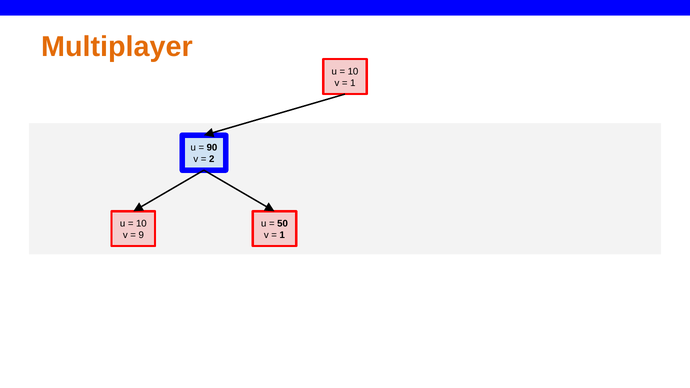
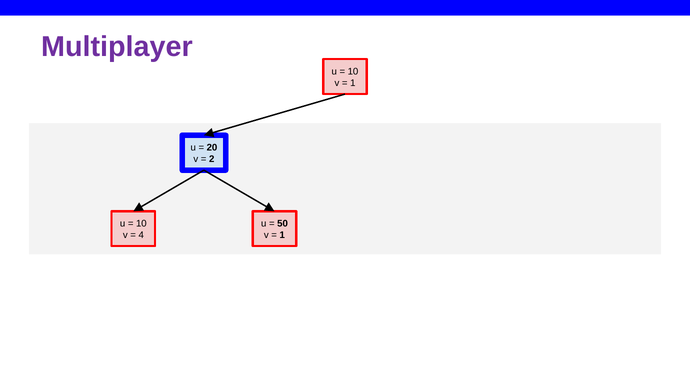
Multiplayer colour: orange -> purple
90: 90 -> 20
9: 9 -> 4
